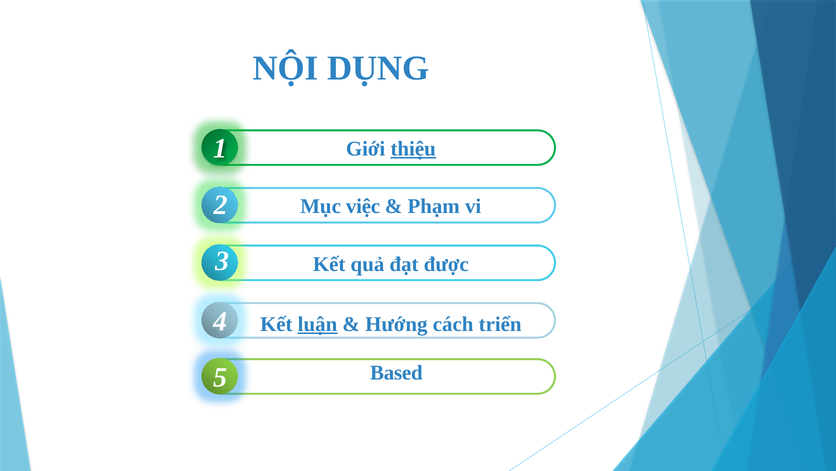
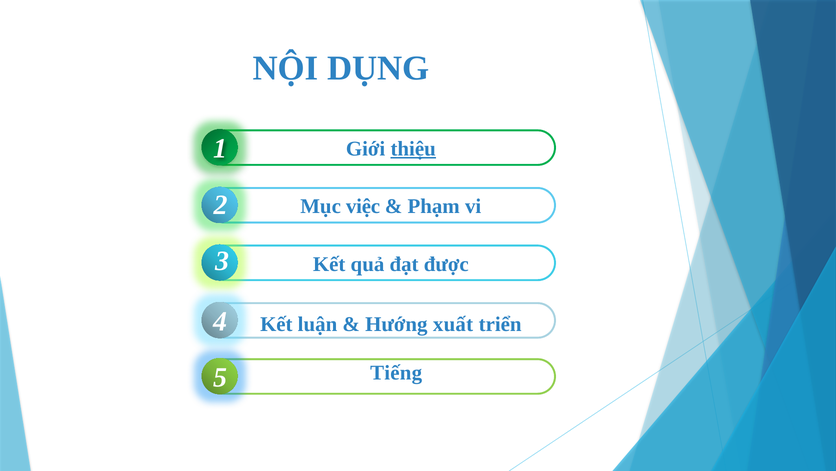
luận underline: present -> none
cách: cách -> xuất
Based: Based -> Tiếng
